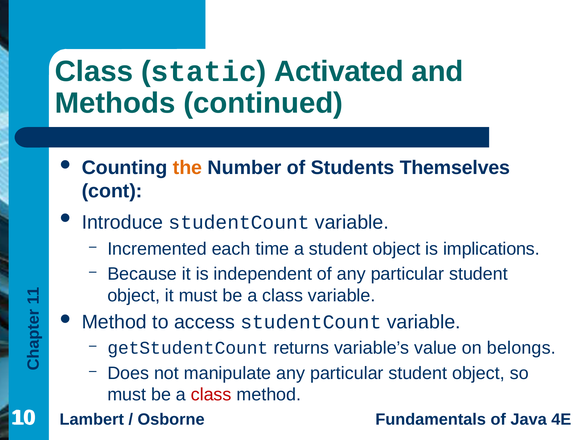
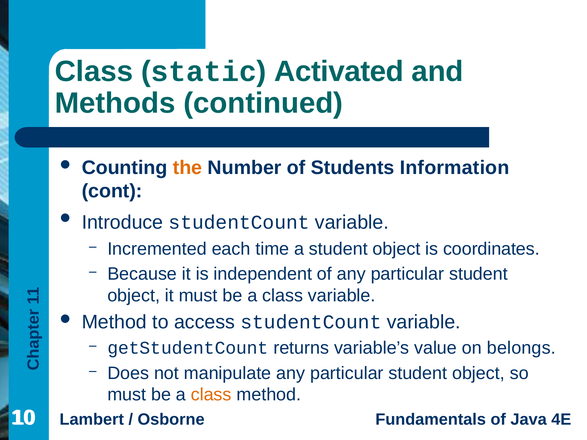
Themselves: Themselves -> Information
implications: implications -> coordinates
class at (211, 395) colour: red -> orange
